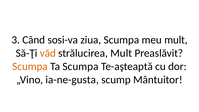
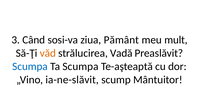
ziua Scumpa: Scumpa -> Pământ
strălucirea Mult: Mult -> Vadă
Scumpa at (30, 66) colour: orange -> blue
ia-ne-gusta: ia-ne-gusta -> ia-ne-slăvit
